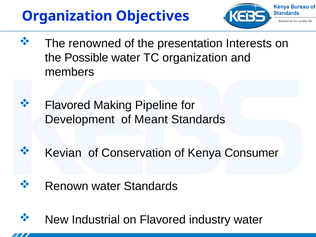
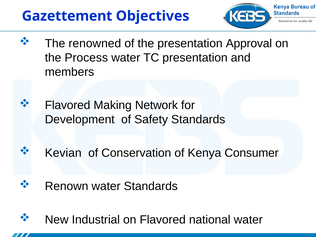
Organization at (67, 16): Organization -> Gazettement
Interests: Interests -> Approval
Possible: Possible -> Process
TC organization: organization -> presentation
Pipeline: Pipeline -> Network
Meant: Meant -> Safety
industry: industry -> national
